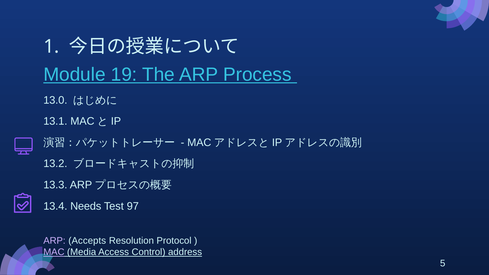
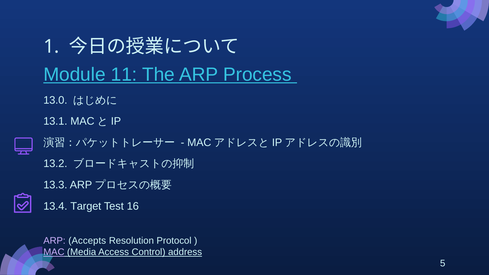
19: 19 -> 11
Needs: Needs -> Target
97: 97 -> 16
